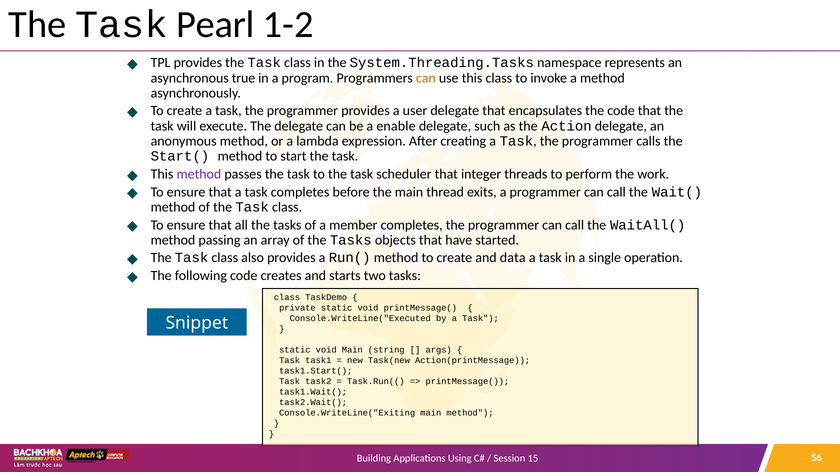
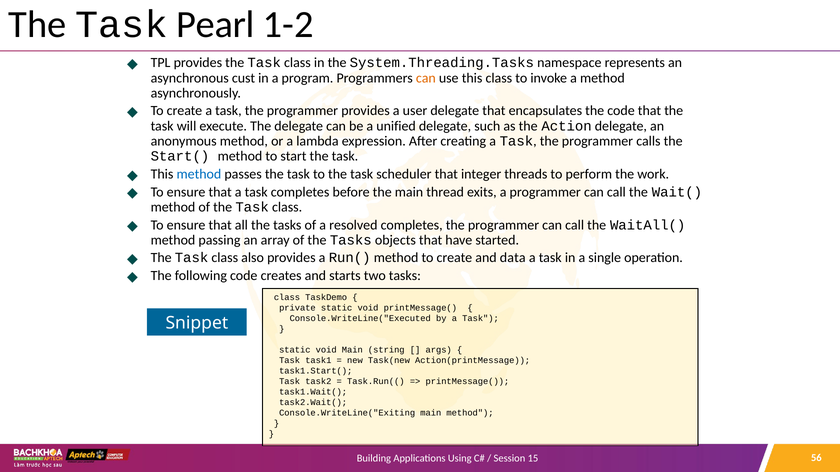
true: true -> cust
enable: enable -> unified
method at (199, 174) colour: purple -> blue
member: member -> resolved
